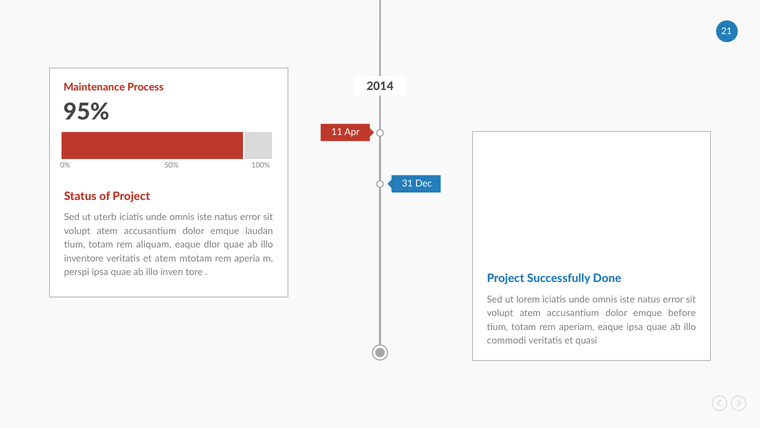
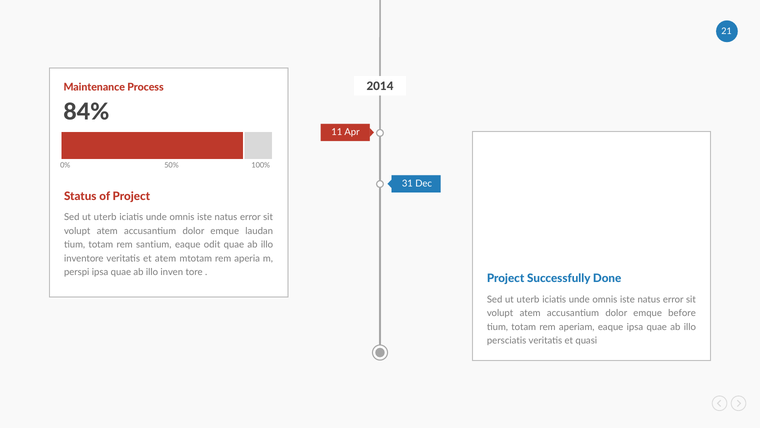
95%: 95% -> 84%
aliquam: aliquam -> santium
dlor: dlor -> odit
lorem at (528, 299): lorem -> uterb
commodi: commodi -> persciatis
